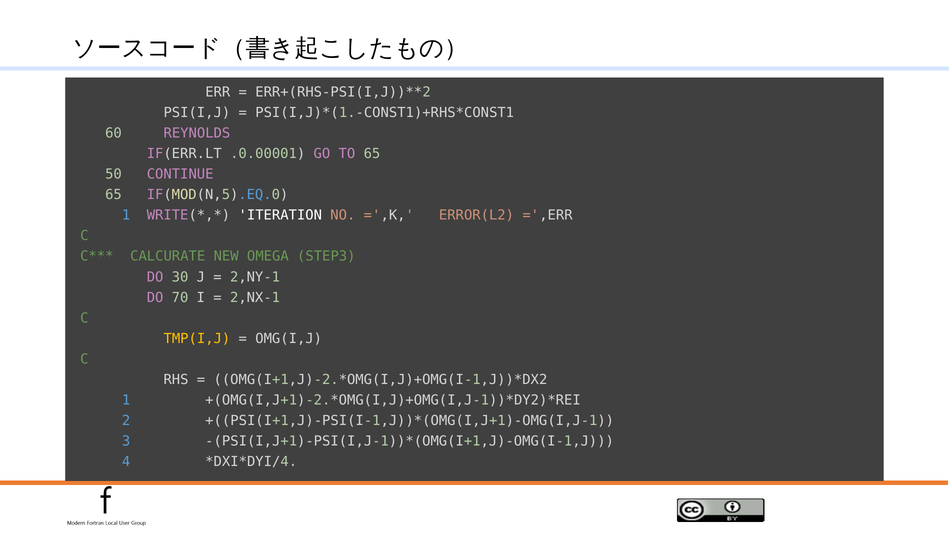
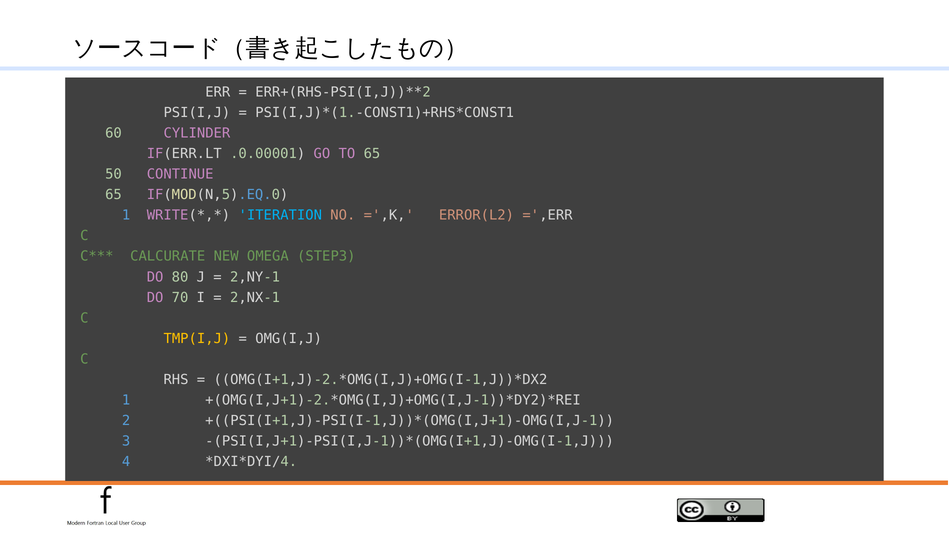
REYNOLDS: REYNOLDS -> CYLINDER
ITERATION colour: white -> light blue
30: 30 -> 80
